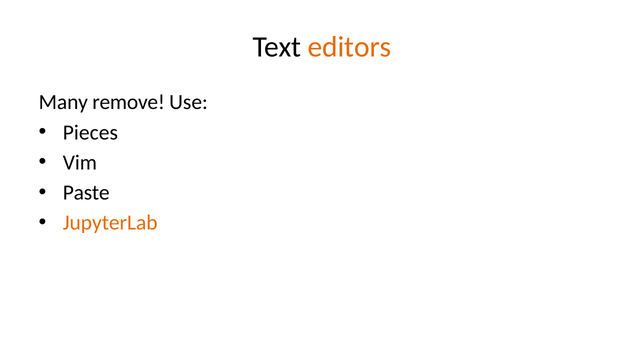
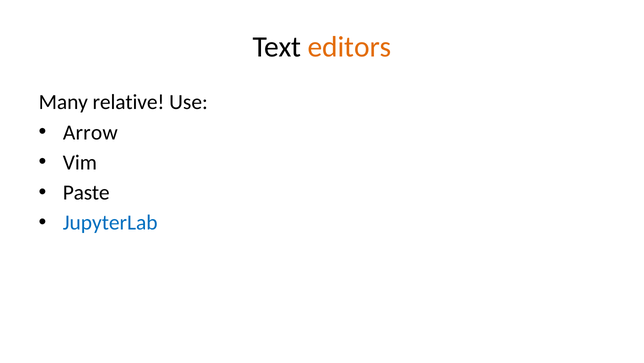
remove: remove -> relative
Pieces: Pieces -> Arrow
JupyterLab colour: orange -> blue
